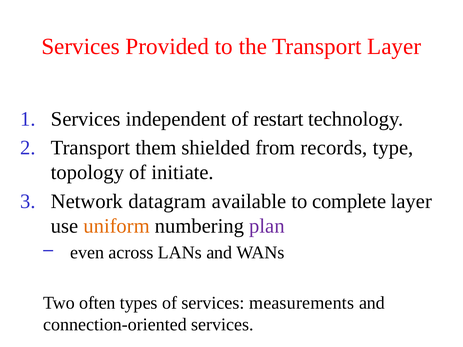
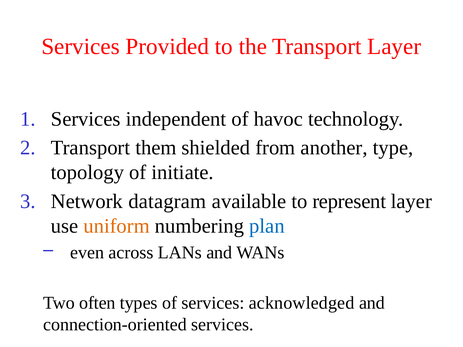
restart: restart -> havoc
records: records -> another
complete: complete -> represent
plan colour: purple -> blue
measurements: measurements -> acknowledged
